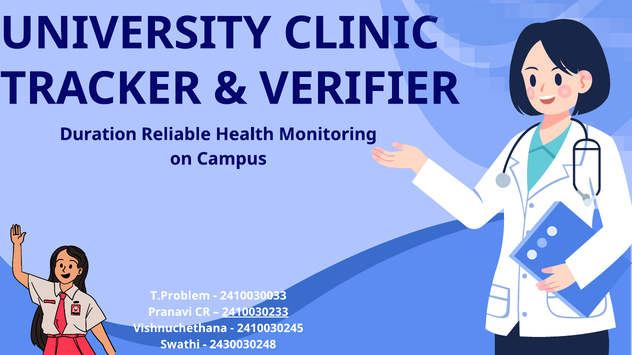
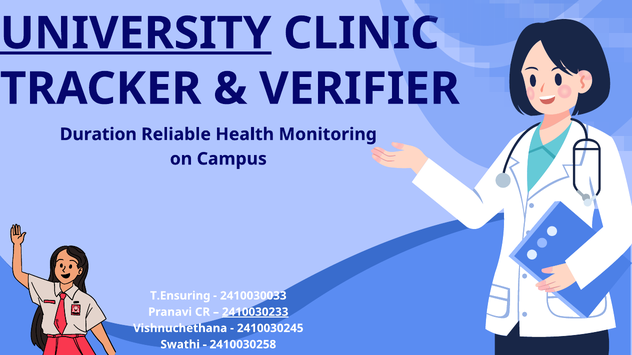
UNIVERSITY underline: none -> present
T.Problem: T.Problem -> T.Ensuring
2430030248: 2430030248 -> 2410030258
